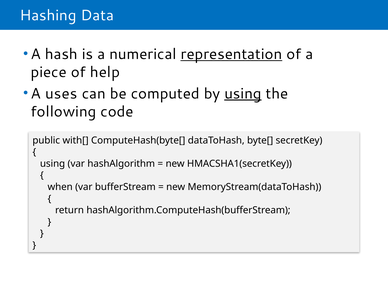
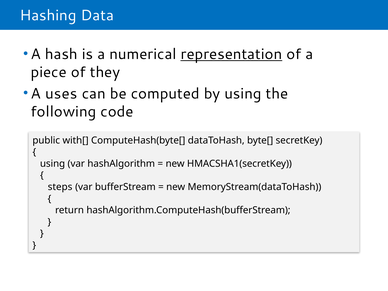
help: help -> they
using at (243, 94) underline: present -> none
when: when -> steps
